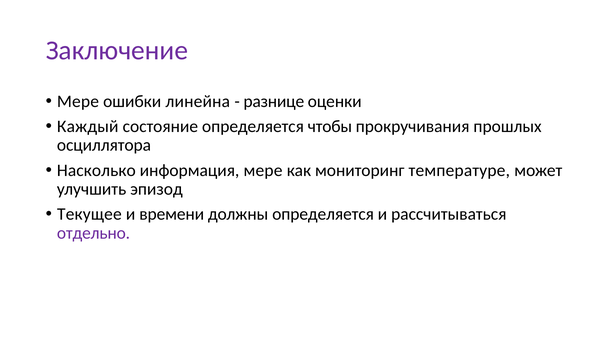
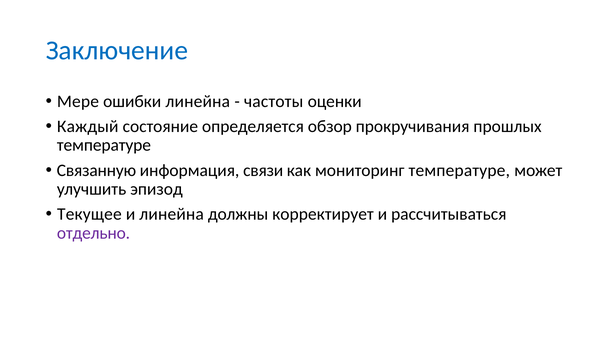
Заключение colour: purple -> blue
разнице: разнице -> частоты
чтобы: чтобы -> обзор
осциллятора at (104, 145): осциллятора -> температуре
Насколько: Насколько -> Связанную
информация мере: мере -> связи
и времени: времени -> линейна
должны определяется: определяется -> корректирует
